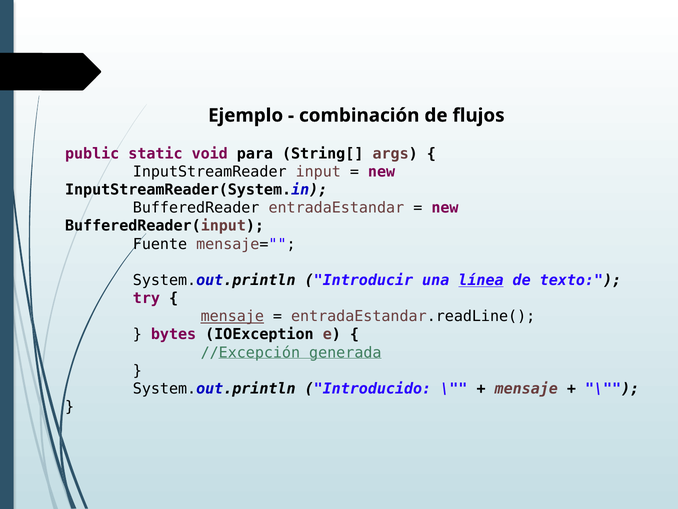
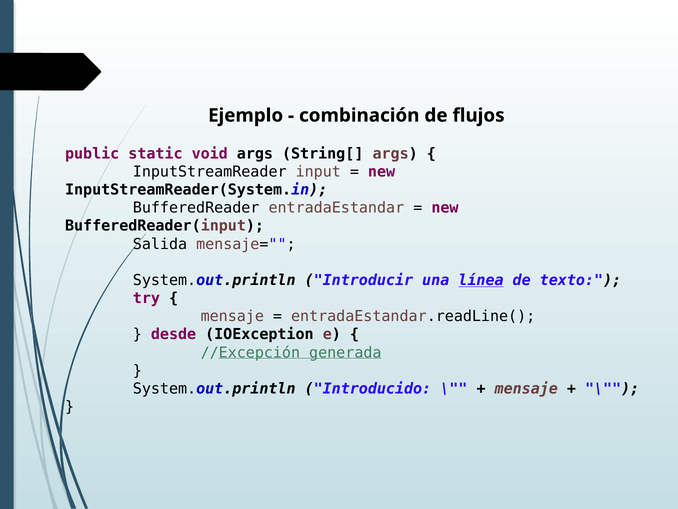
void para: para -> args
Fuente: Fuente -> Salida
mensaje at (232, 316) underline: present -> none
bytes: bytes -> desde
